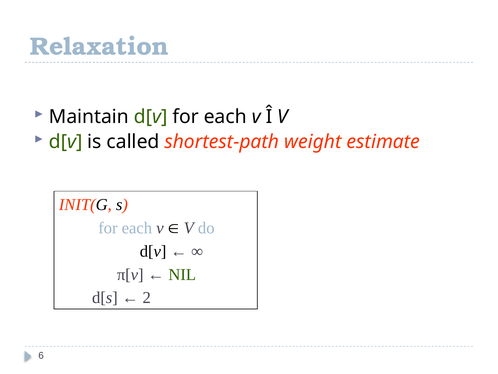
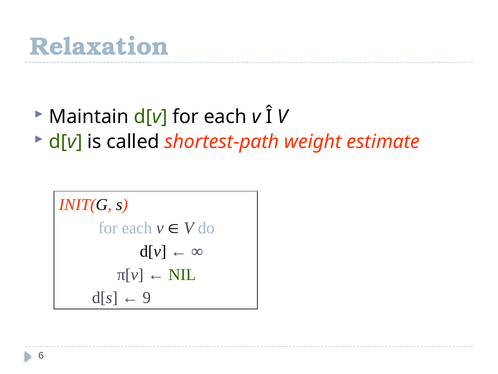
2: 2 -> 9
